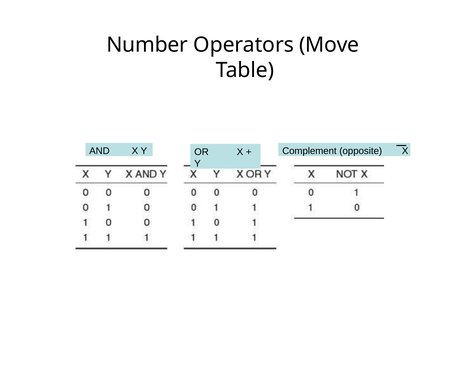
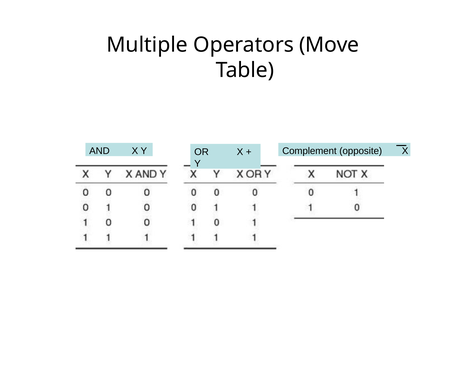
Number: Number -> Multiple
